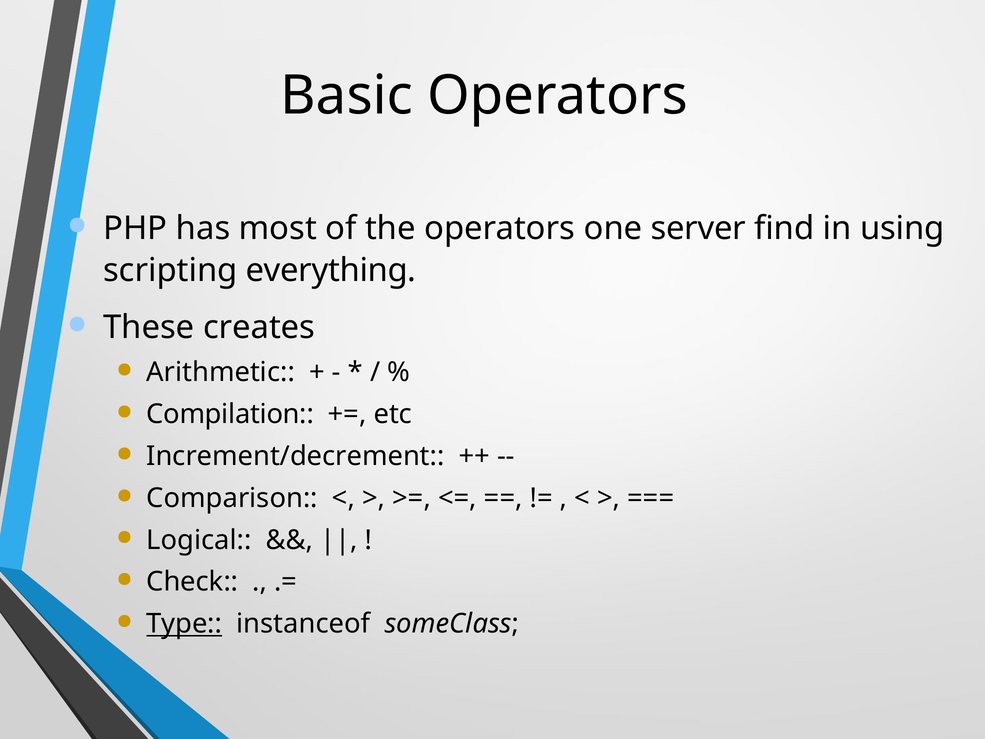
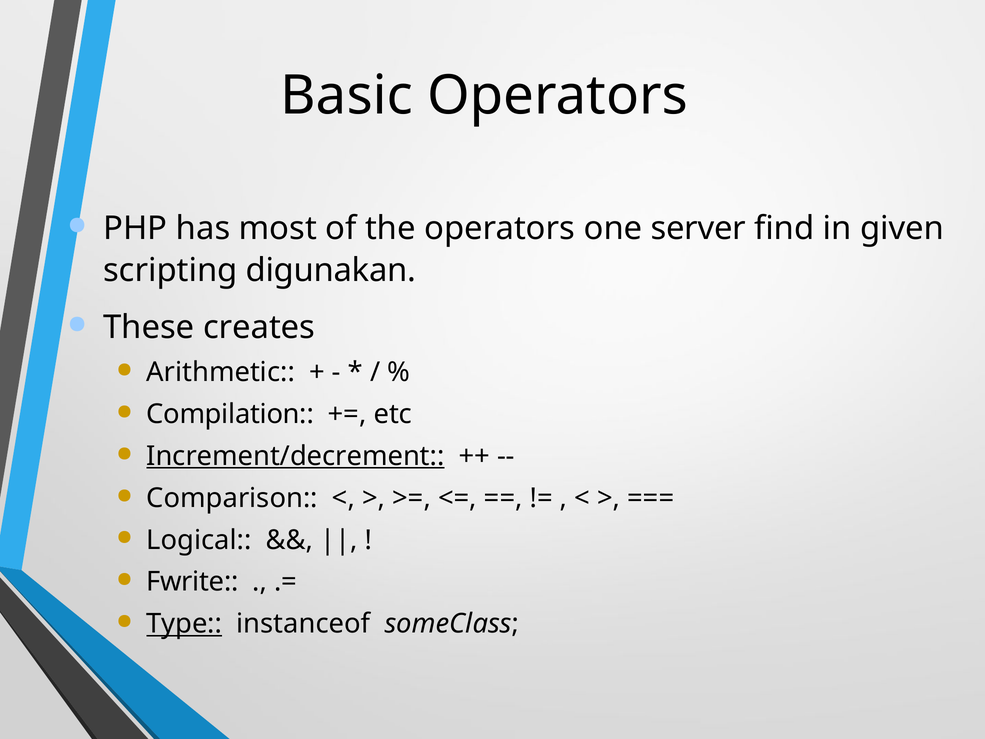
using: using -> given
everything: everything -> digunakan
Increment/decrement underline: none -> present
Check: Check -> Fwrite
